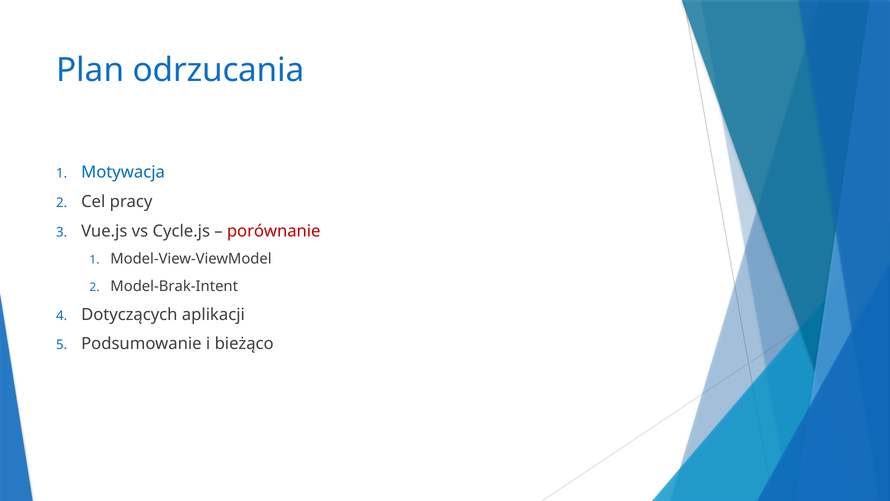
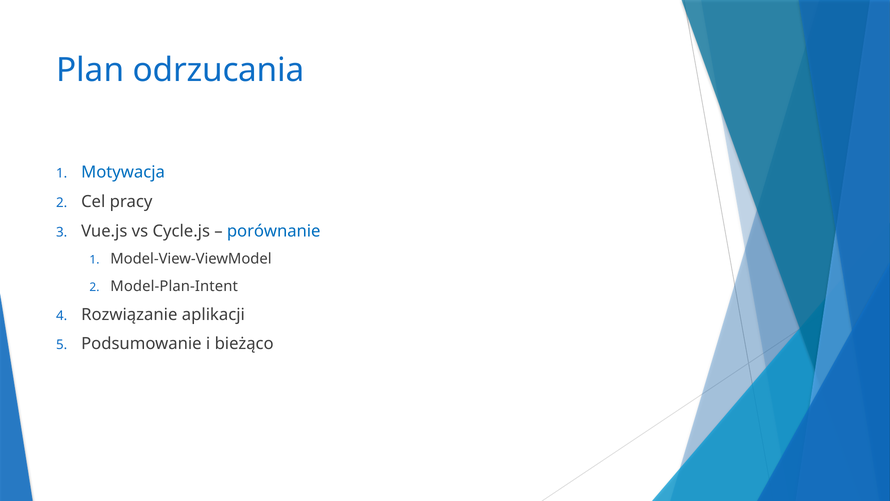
porównanie colour: red -> blue
Model-Brak-Intent: Model-Brak-Intent -> Model-Plan-Intent
Dotyczących: Dotyczących -> Rozwiązanie
